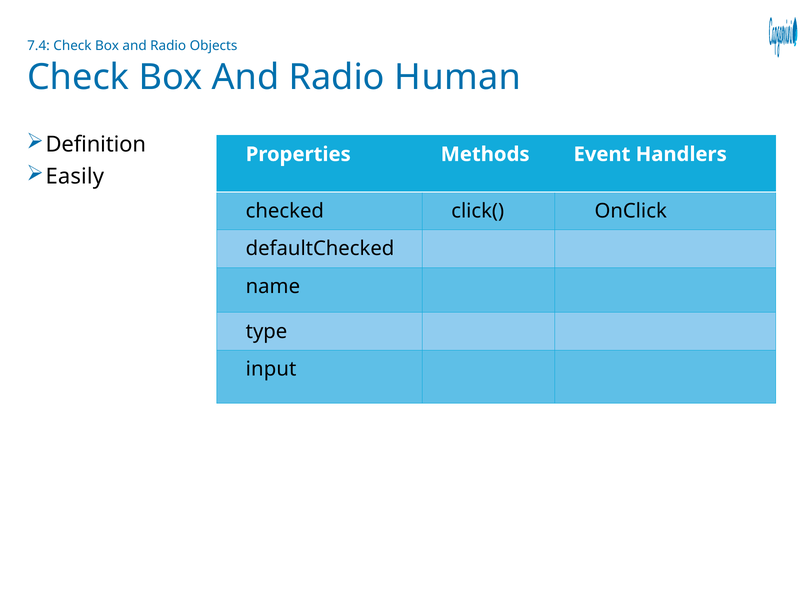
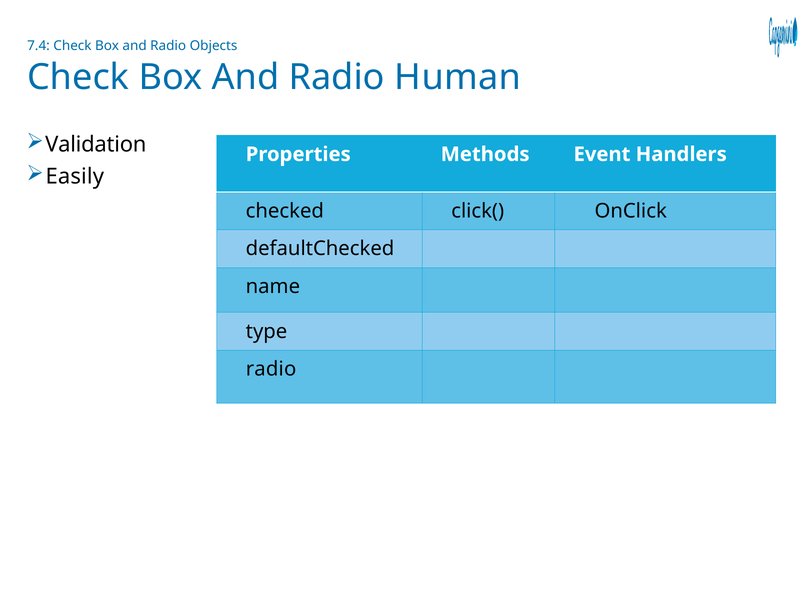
Definition: Definition -> Validation
input at (271, 369): input -> radio
